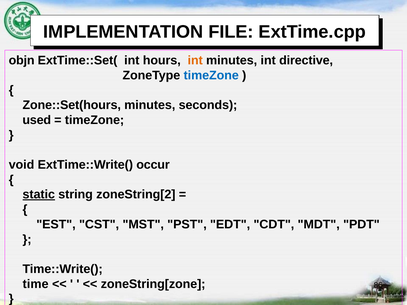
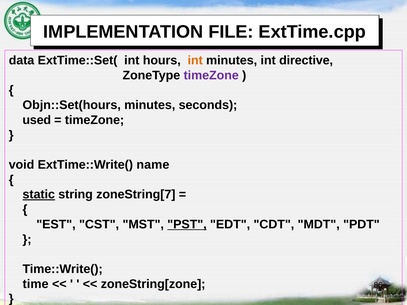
objn: objn -> data
timeZone at (211, 75) colour: blue -> purple
Zone::Set(hours: Zone::Set(hours -> Objn::Set(hours
occur: occur -> name
zoneString[2: zoneString[2 -> zoneString[7
PST underline: none -> present
